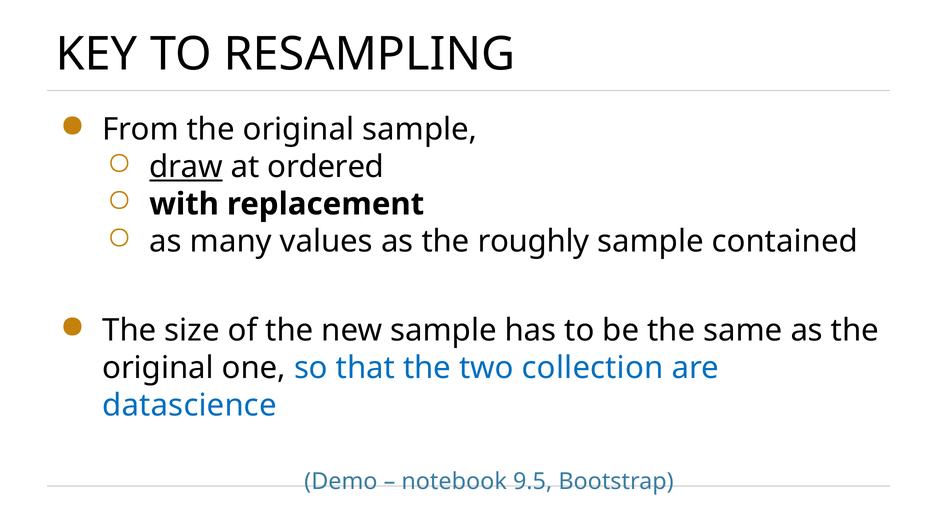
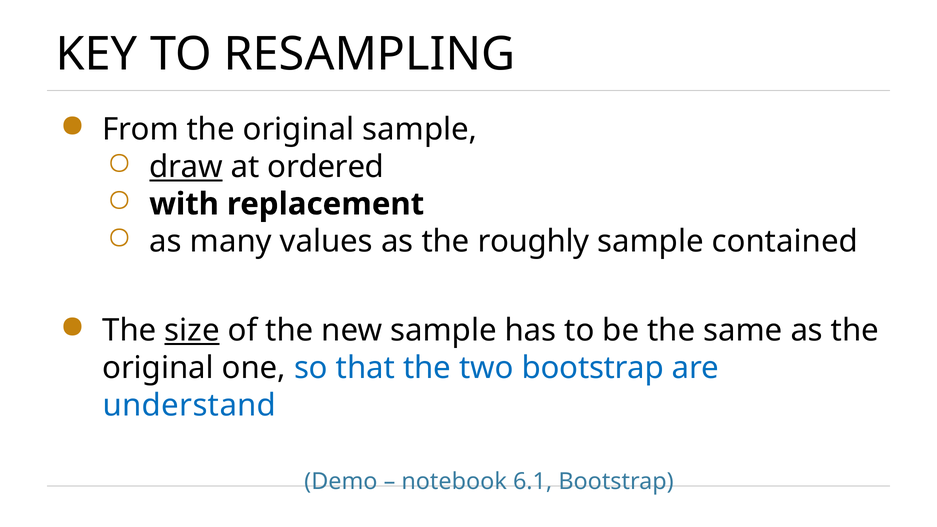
size underline: none -> present
two collection: collection -> bootstrap
datascience: datascience -> understand
9.5: 9.5 -> 6.1
